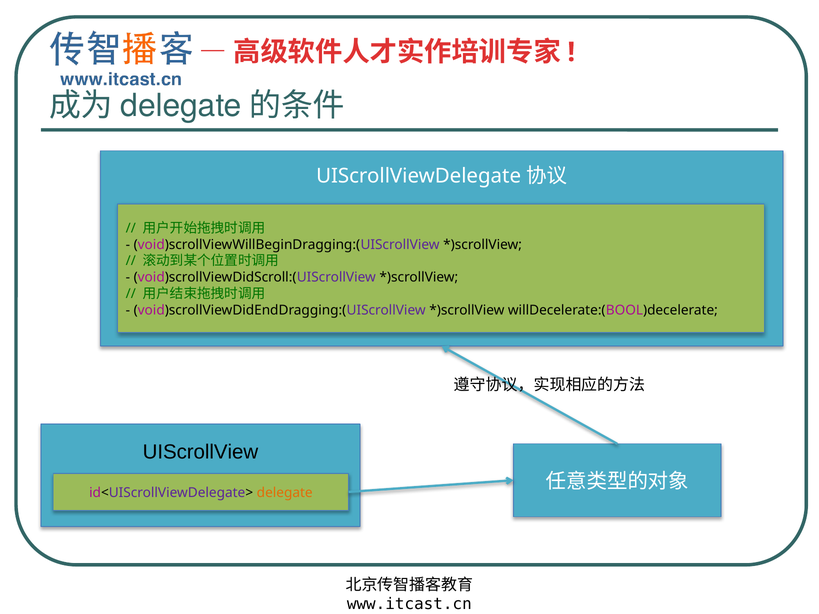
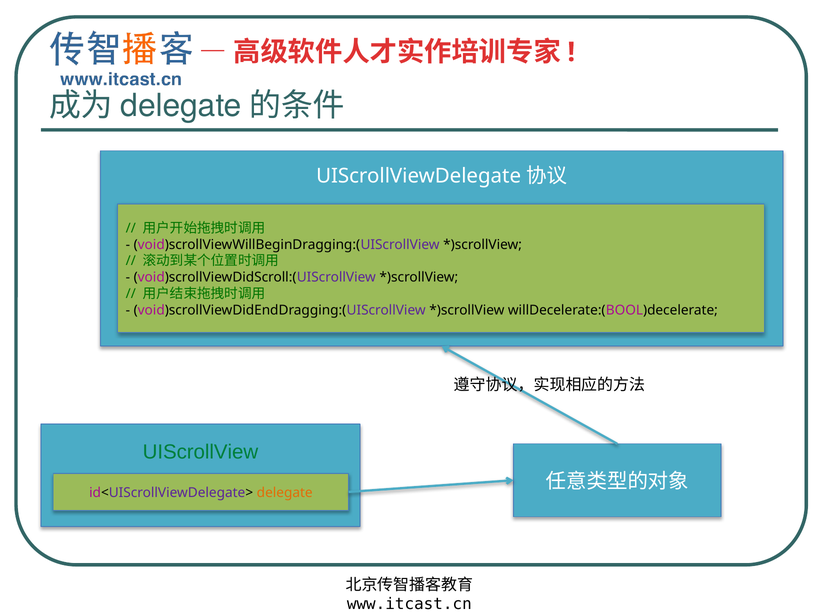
UIScrollView colour: black -> green
